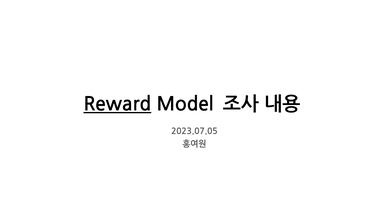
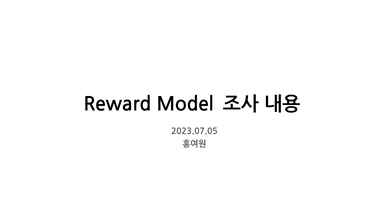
Reward underline: present -> none
